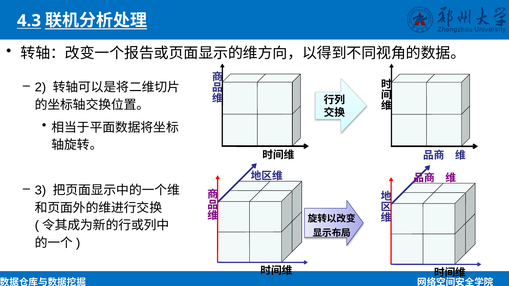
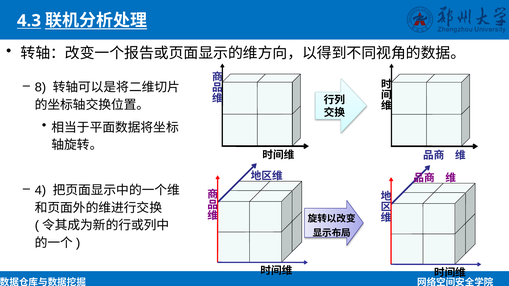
2: 2 -> 8
3: 3 -> 4
